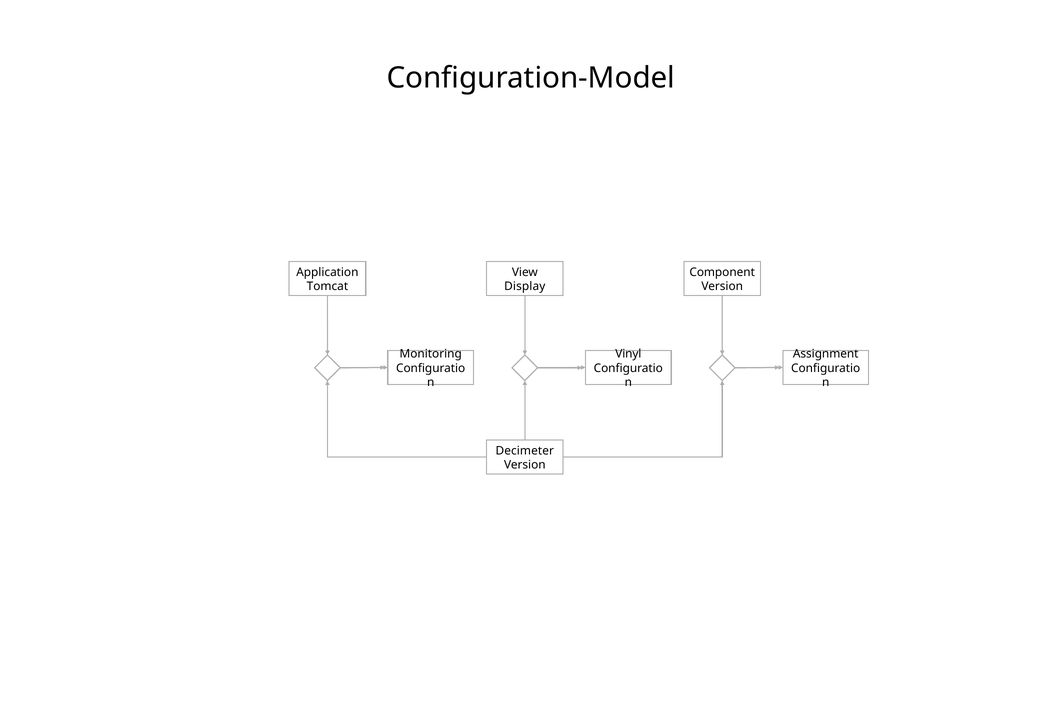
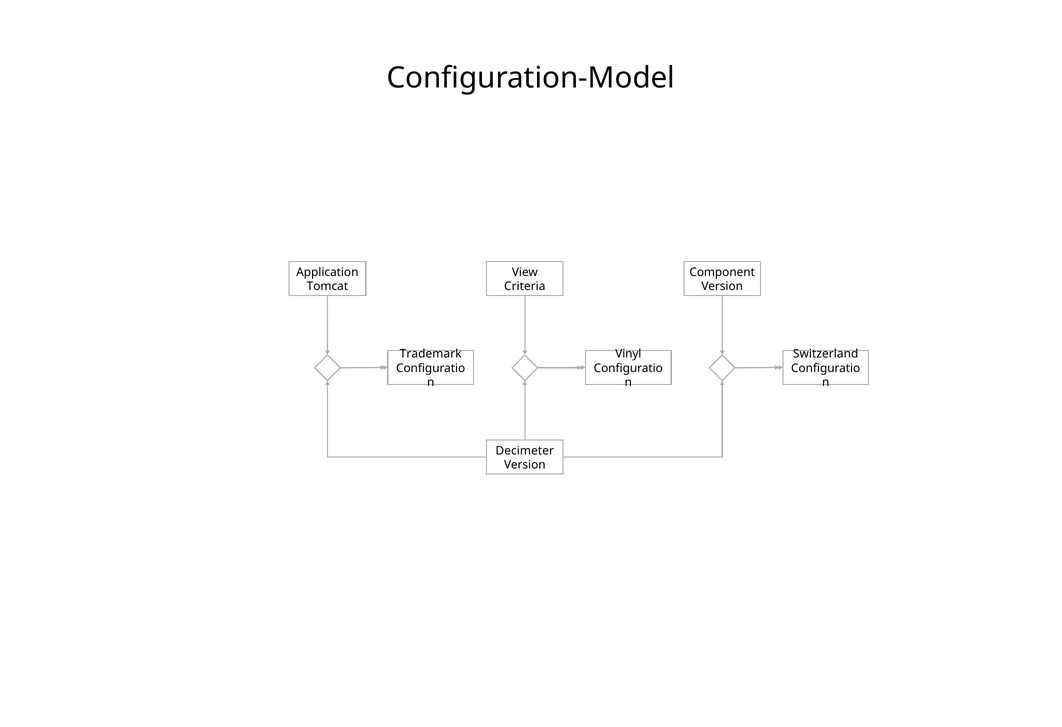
Display: Display -> Criteria
Monitoring: Monitoring -> Trademark
Assignment: Assignment -> Switzerland
